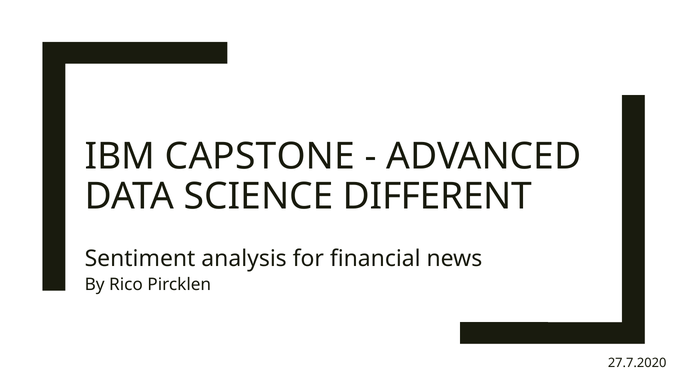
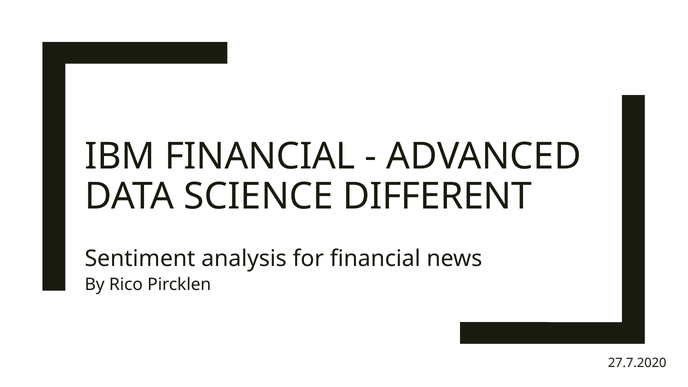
IBM CAPSTONE: CAPSTONE -> FINANCIAL
